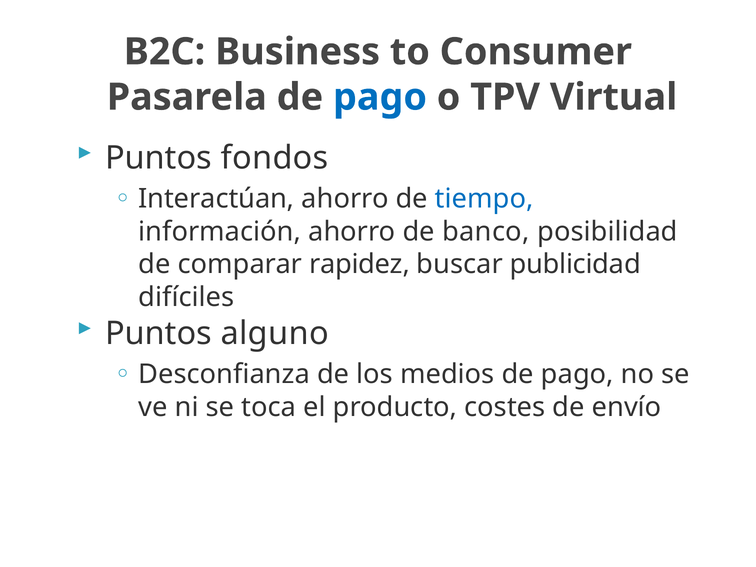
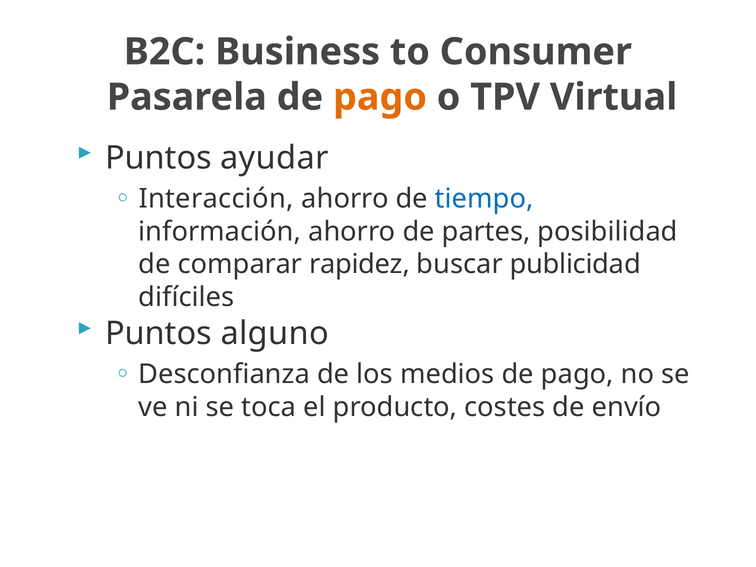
pago at (380, 97) colour: blue -> orange
fondos: fondos -> ayudar
Interactúan: Interactúan -> Interacción
banco: banco -> partes
